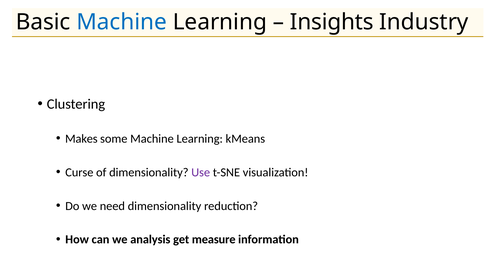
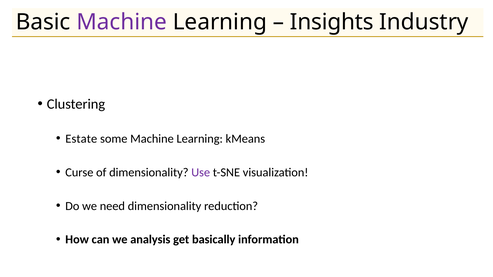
Machine at (122, 22) colour: blue -> purple
Makes: Makes -> Estate
measure: measure -> basically
